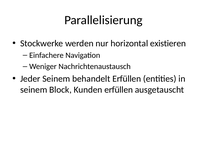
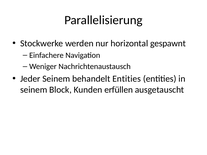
existieren: existieren -> gespawnt
behandelt Erfüllen: Erfüllen -> Entities
